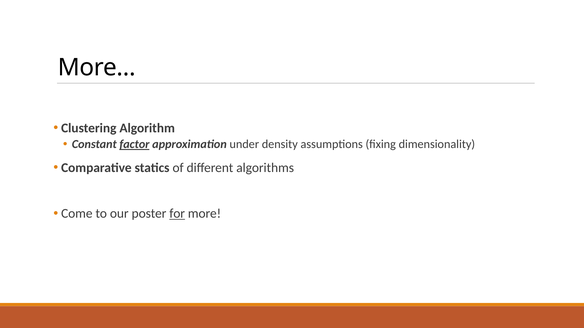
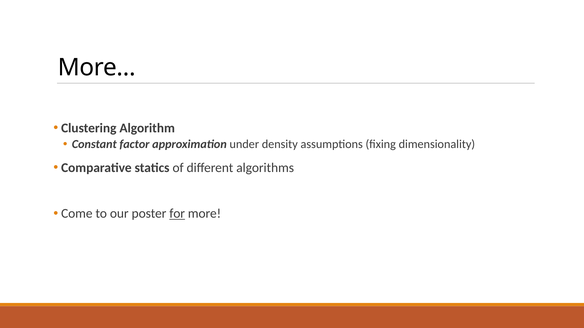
factor underline: present -> none
